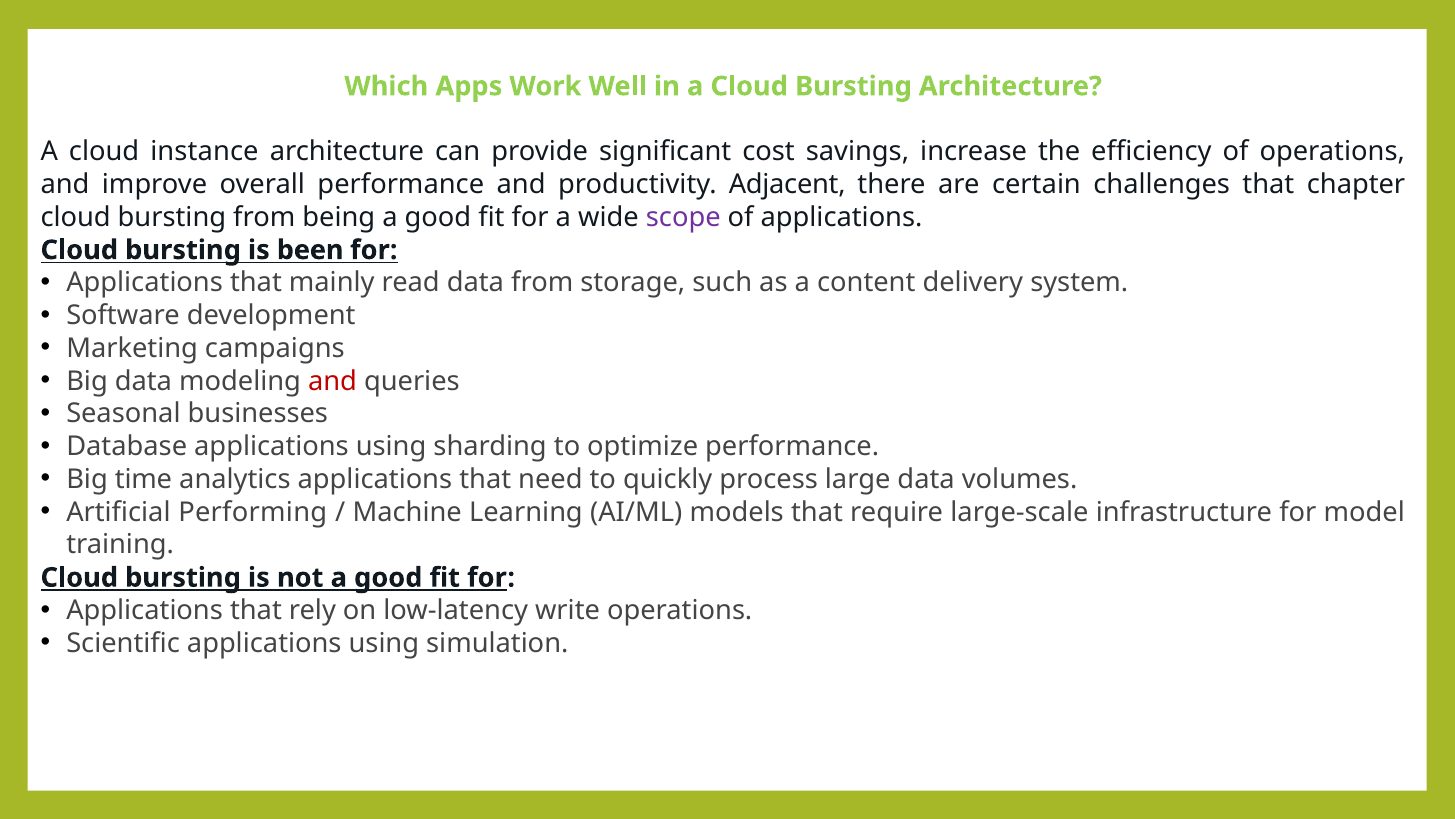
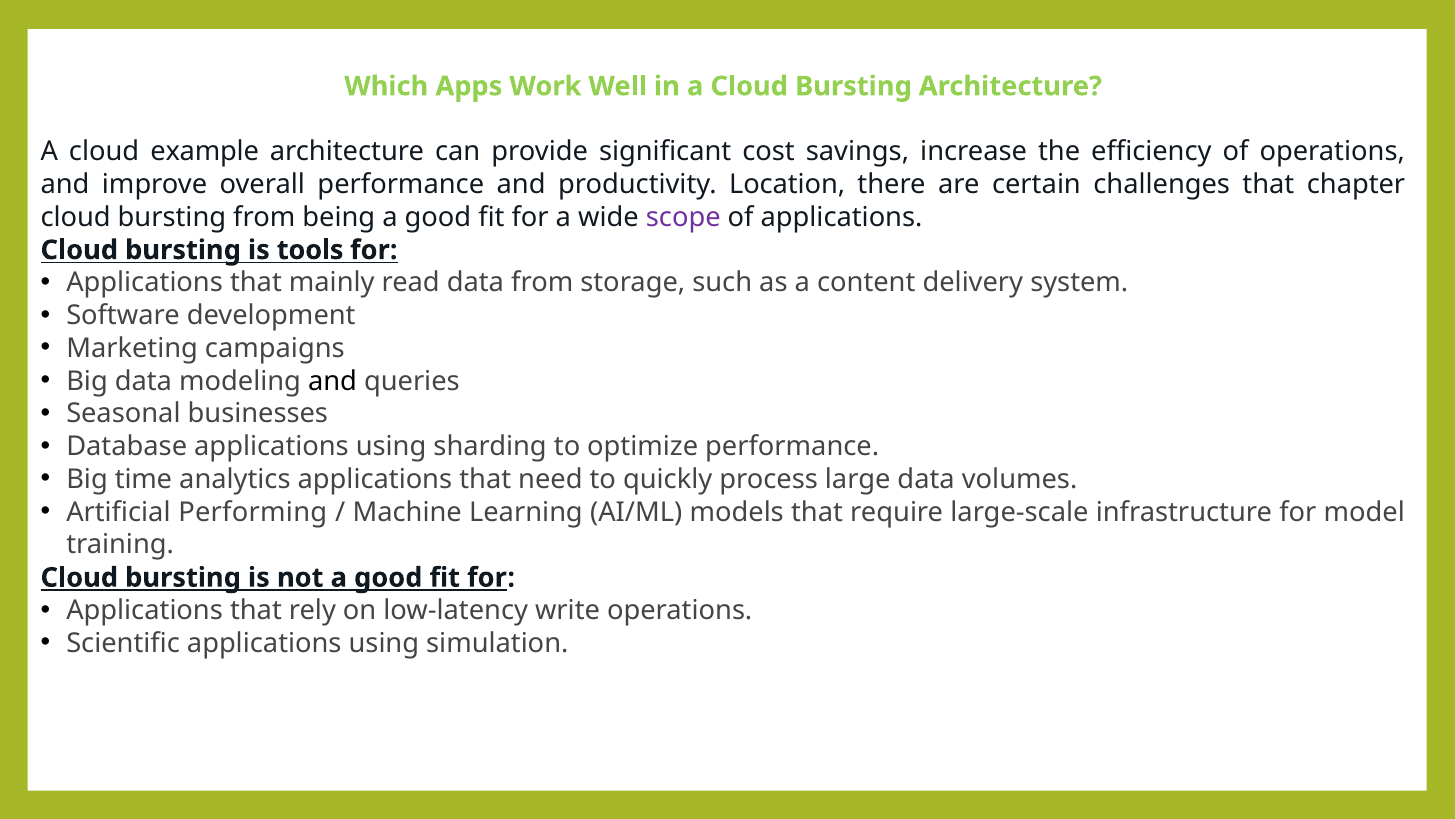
instance: instance -> example
Adjacent: Adjacent -> Location
been: been -> tools
and at (333, 381) colour: red -> black
